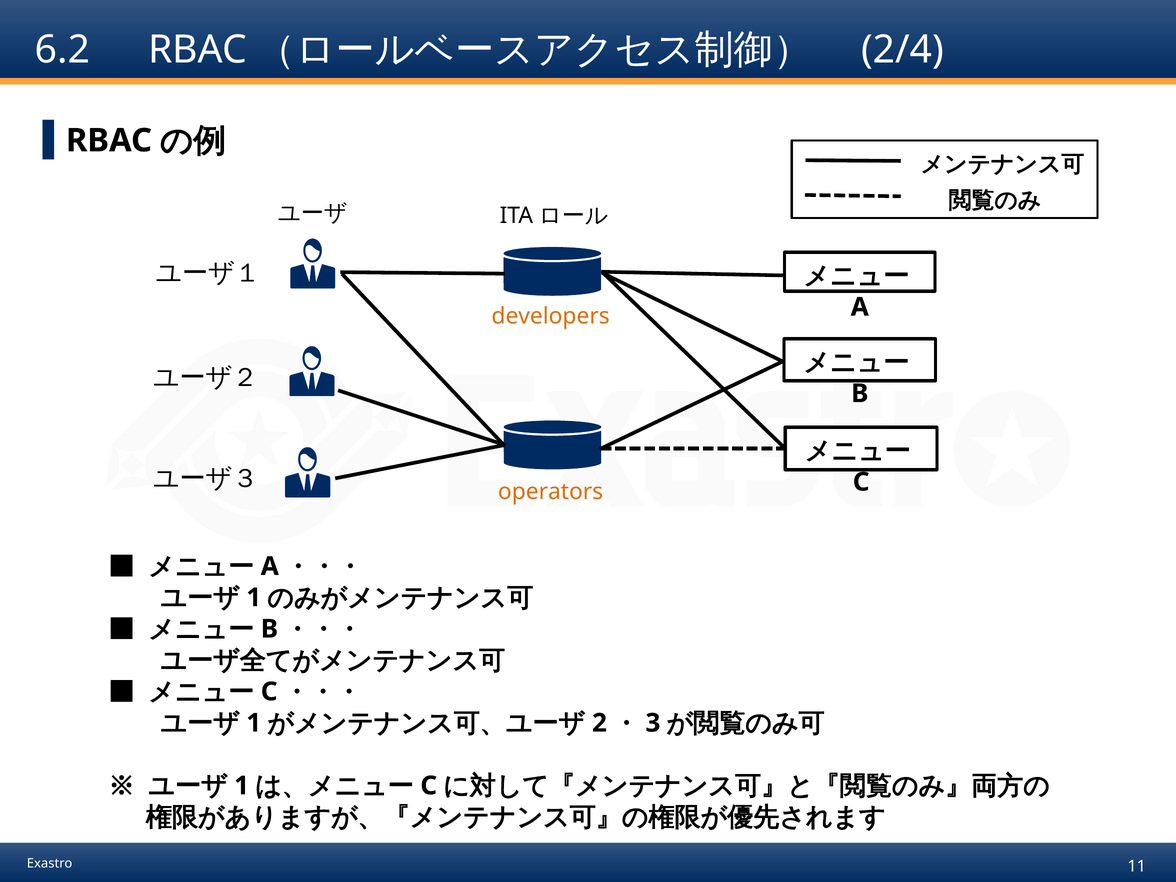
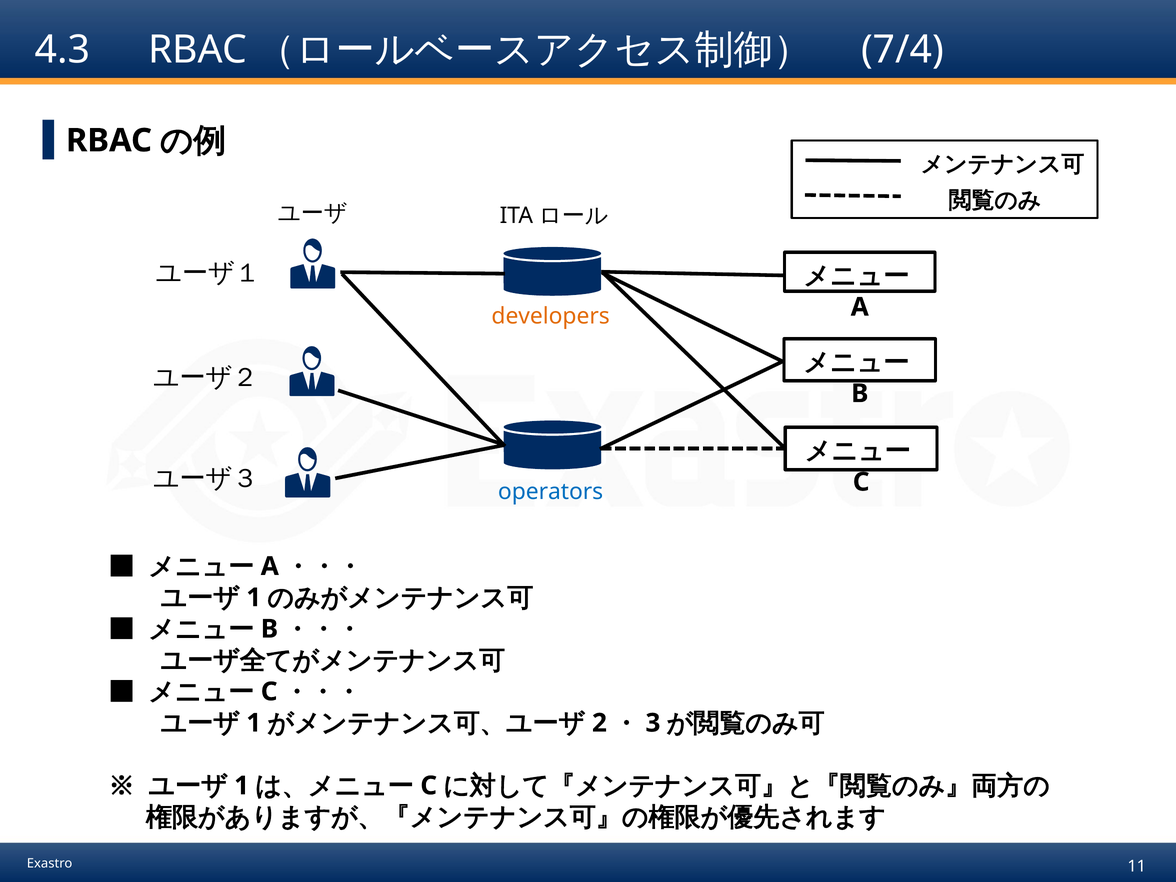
6.2: 6.2 -> 4.3
2/4: 2/4 -> 7/4
operators colour: orange -> blue
